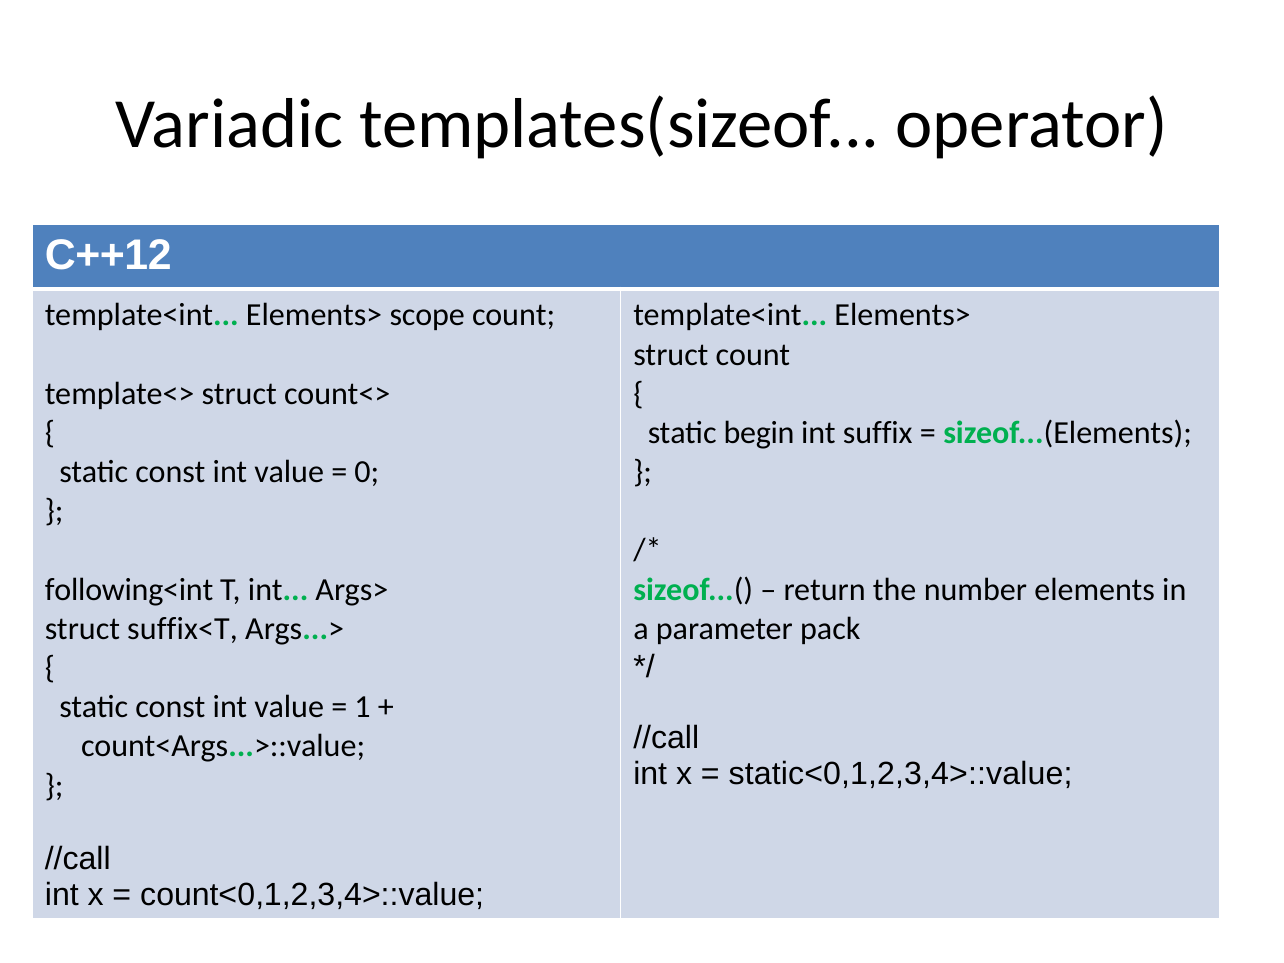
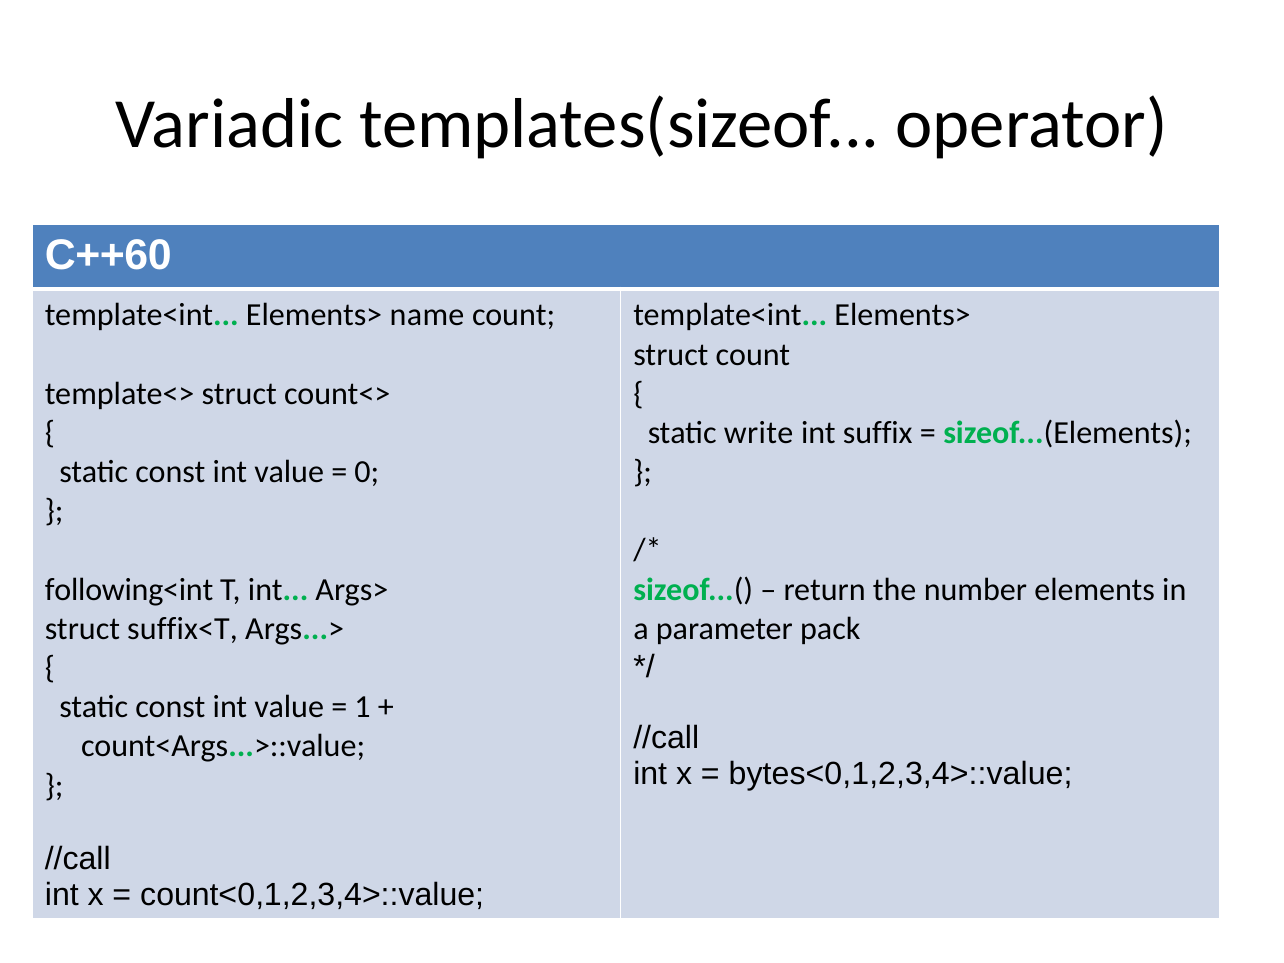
C++12: C++12 -> C++60
scope: scope -> name
begin: begin -> write
static<0,1,2,3,4>::value: static<0,1,2,3,4>::value -> bytes<0,1,2,3,4>::value
